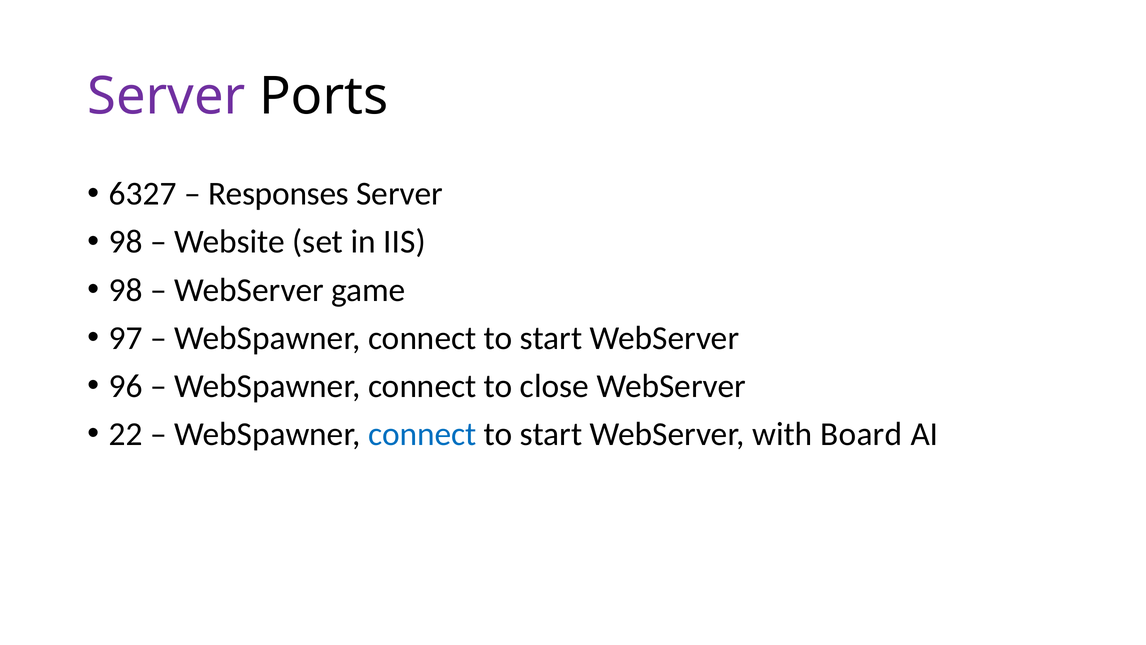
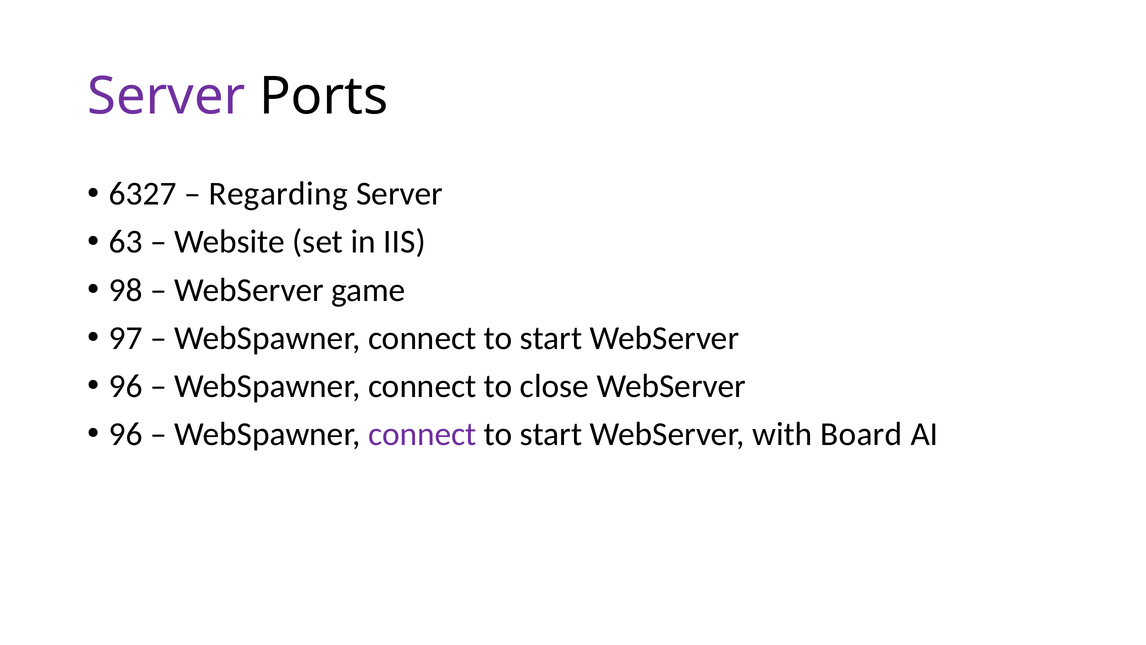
Responses: Responses -> Regarding
98 at (126, 242): 98 -> 63
22 at (126, 434): 22 -> 96
connect at (422, 434) colour: blue -> purple
